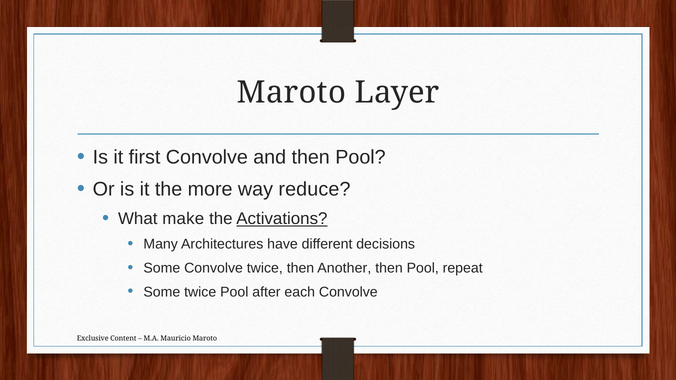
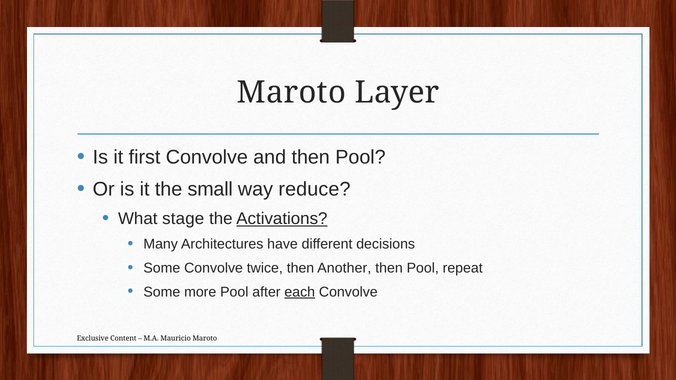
more: more -> small
make: make -> stage
Some twice: twice -> more
each underline: none -> present
